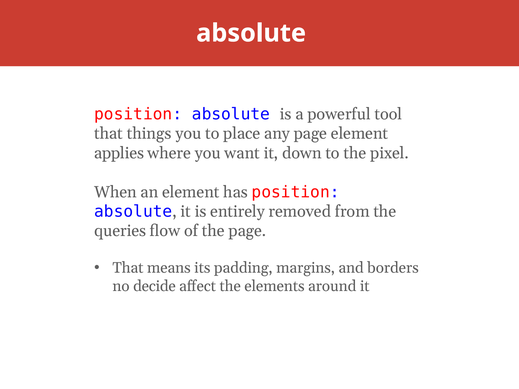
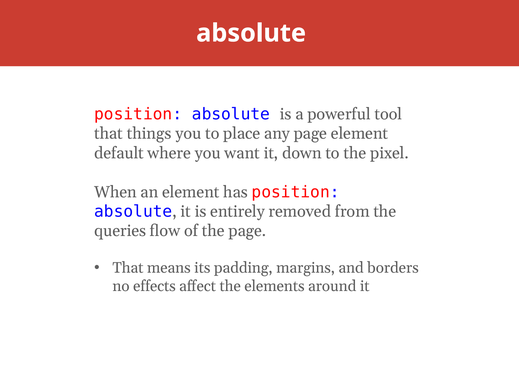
applies: applies -> default
decide: decide -> effects
